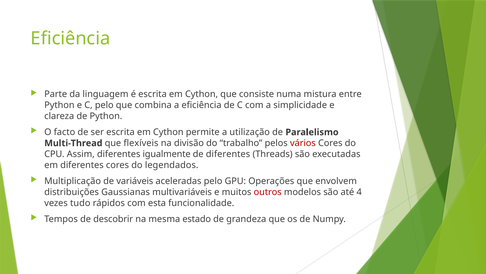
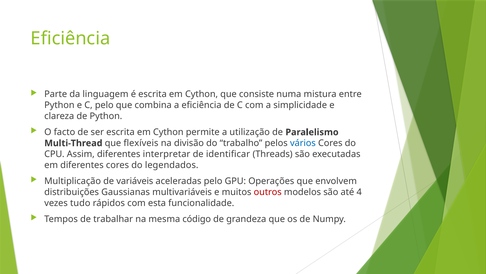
vários colour: red -> blue
igualmente: igualmente -> interpretar
de diferentes: diferentes -> identificar
descobrir: descobrir -> trabalhar
estado: estado -> código
